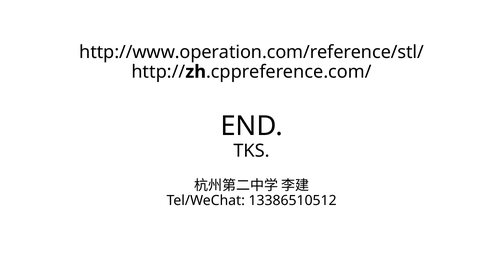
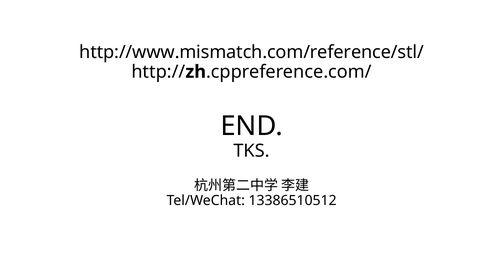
http://www.operation.com/reference/stl/: http://www.operation.com/reference/stl/ -> http://www.mismatch.com/reference/stl/
